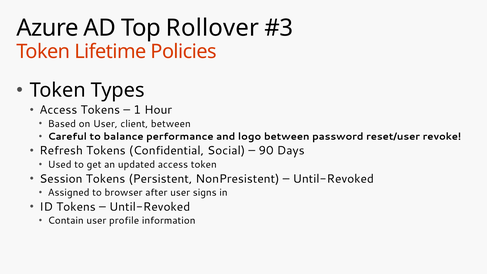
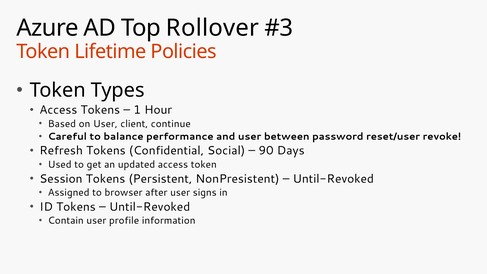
client between: between -> continue
and logo: logo -> user
